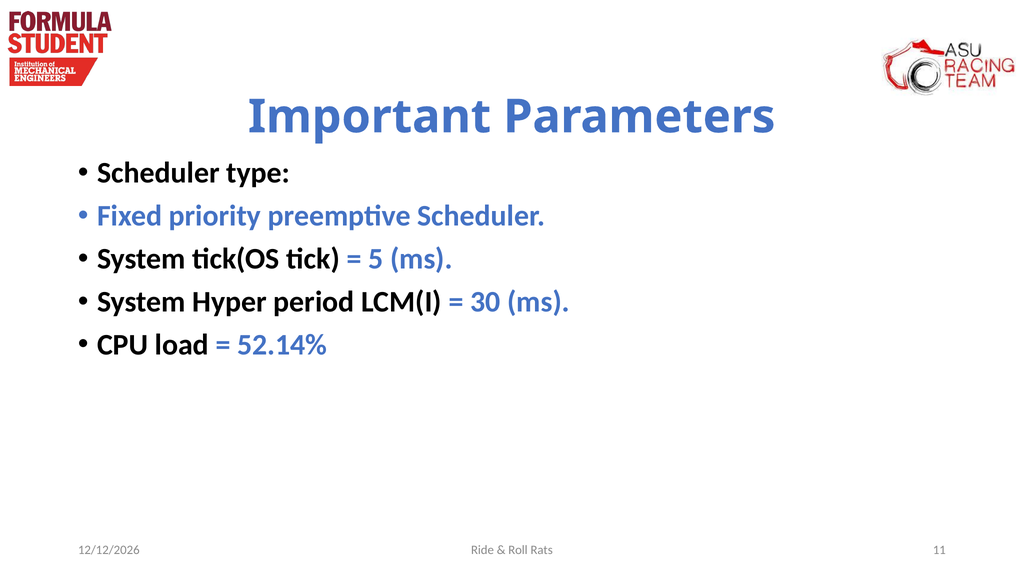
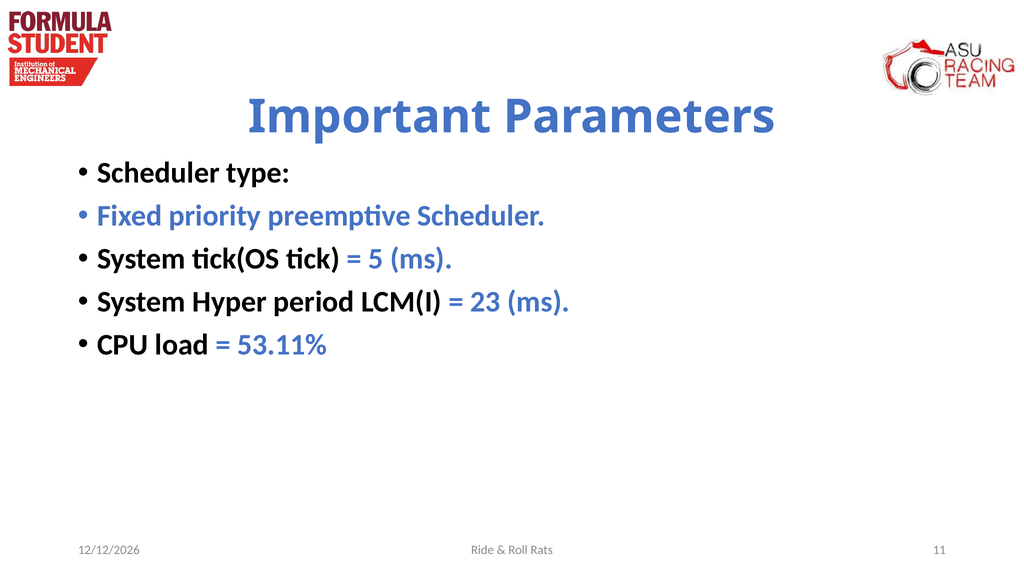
30: 30 -> 23
52.14%: 52.14% -> 53.11%
